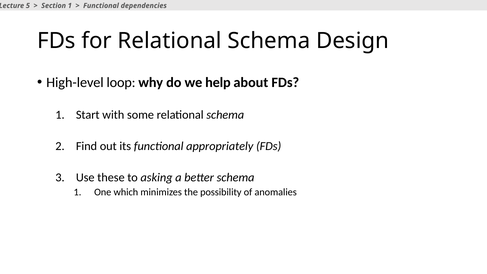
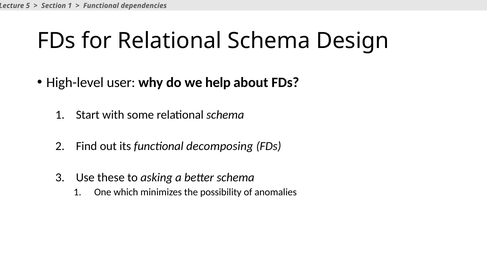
loop: loop -> user
appropriately: appropriately -> decomposing
